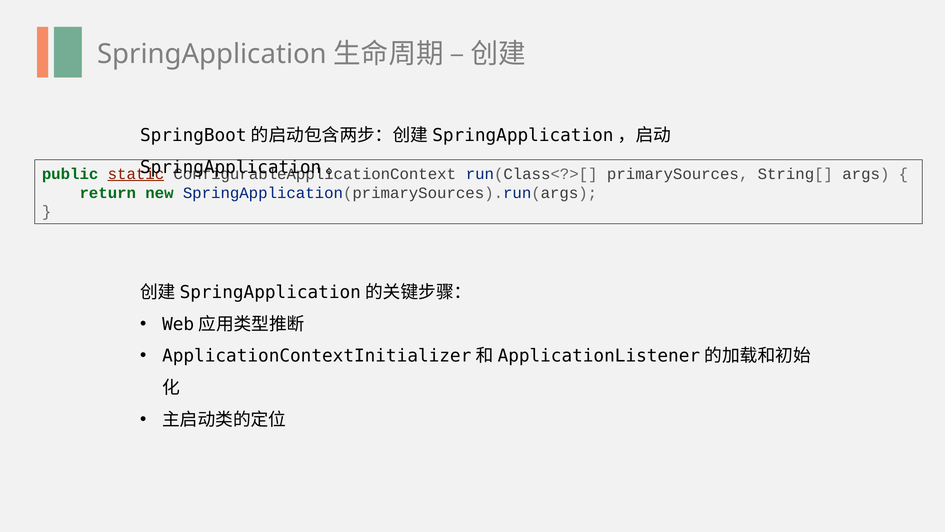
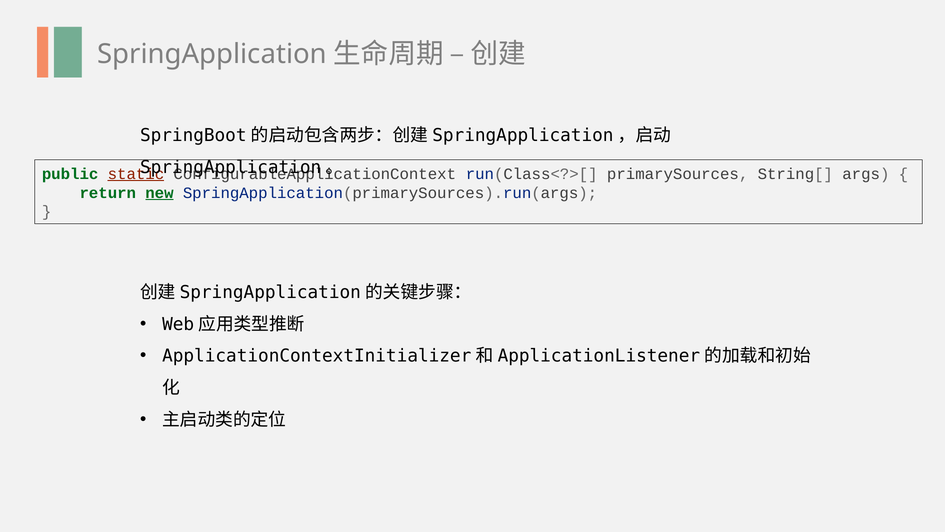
new underline: none -> present
